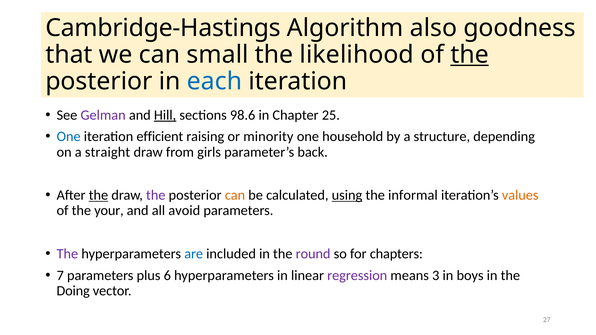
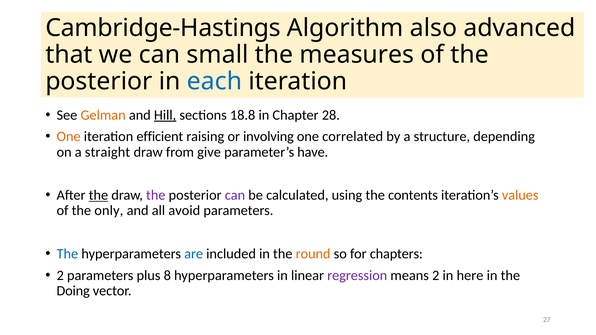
goodness: goodness -> advanced
likelihood: likelihood -> measures
the at (470, 55) underline: present -> none
Gelman colour: purple -> orange
98.6: 98.6 -> 18.8
25: 25 -> 28
One at (69, 137) colour: blue -> orange
minority: minority -> involving
household: household -> correlated
girls: girls -> give
back: back -> have
can at (235, 195) colour: orange -> purple
using underline: present -> none
informal: informal -> contents
your: your -> only
The at (67, 254) colour: purple -> blue
round colour: purple -> orange
7 at (60, 276): 7 -> 2
6: 6 -> 8
means 3: 3 -> 2
boys: boys -> here
